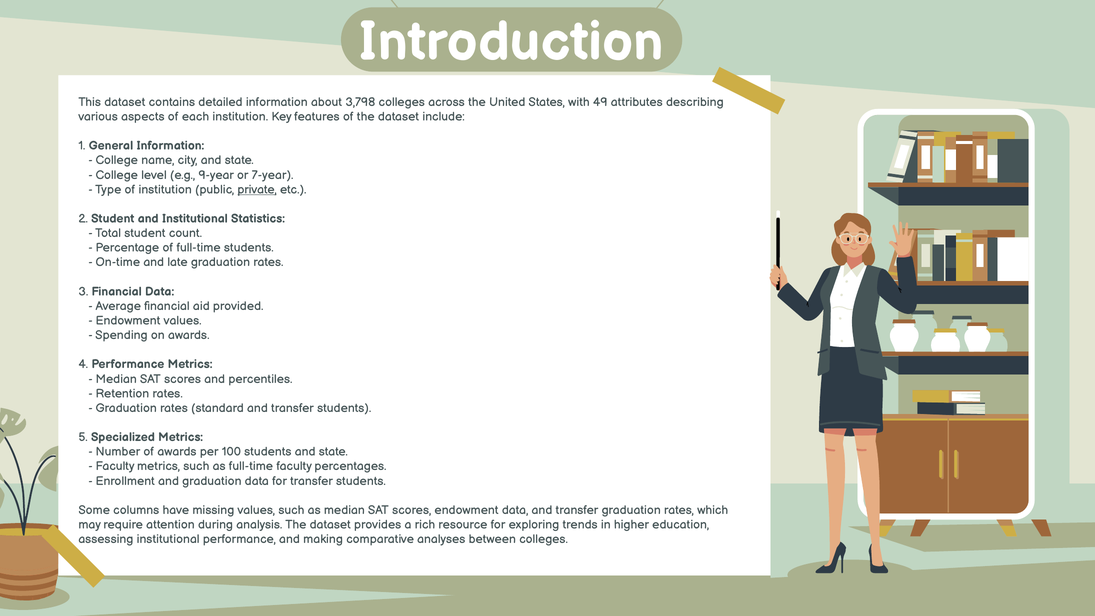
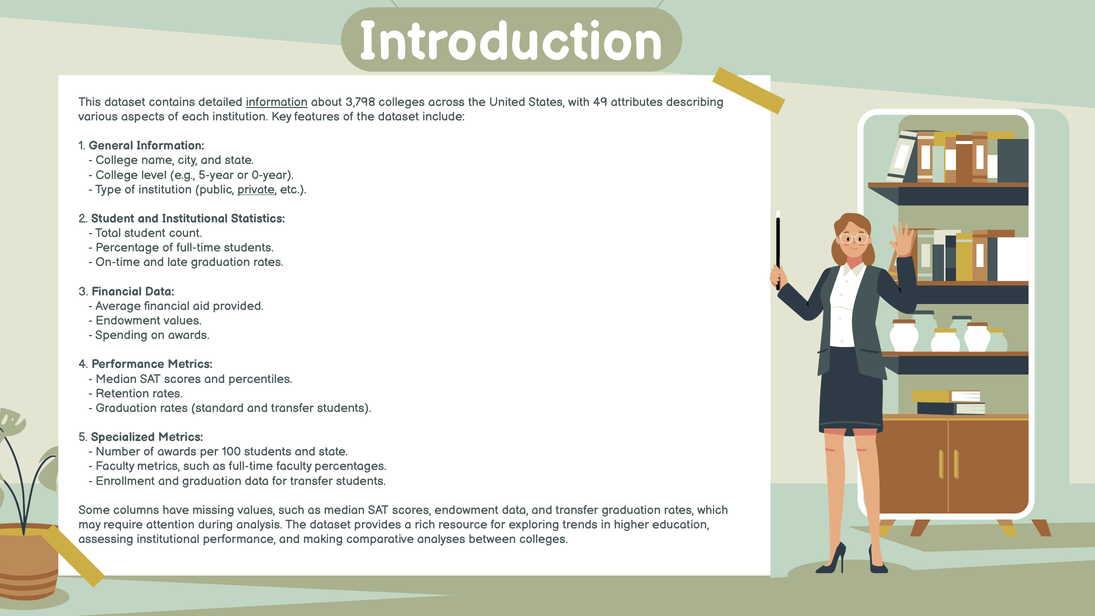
information at (277, 102) underline: none -> present
9-year: 9-year -> 5-year
7-year: 7-year -> 0-year
